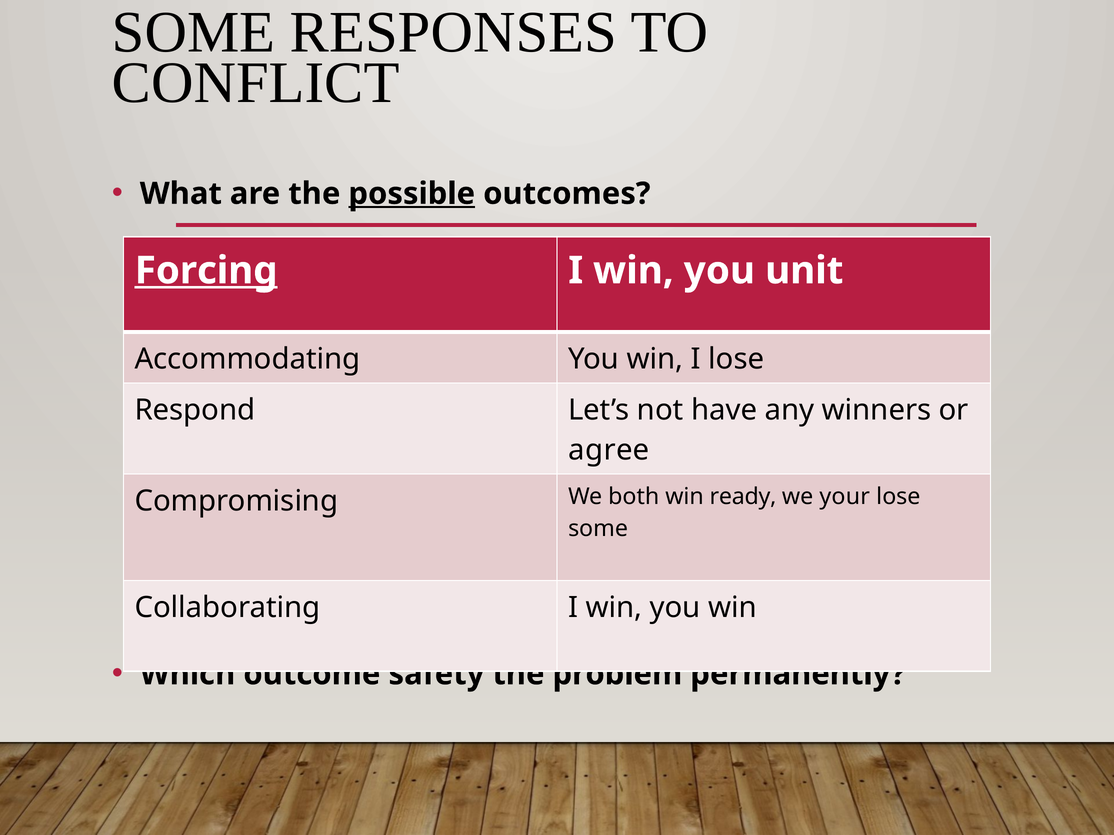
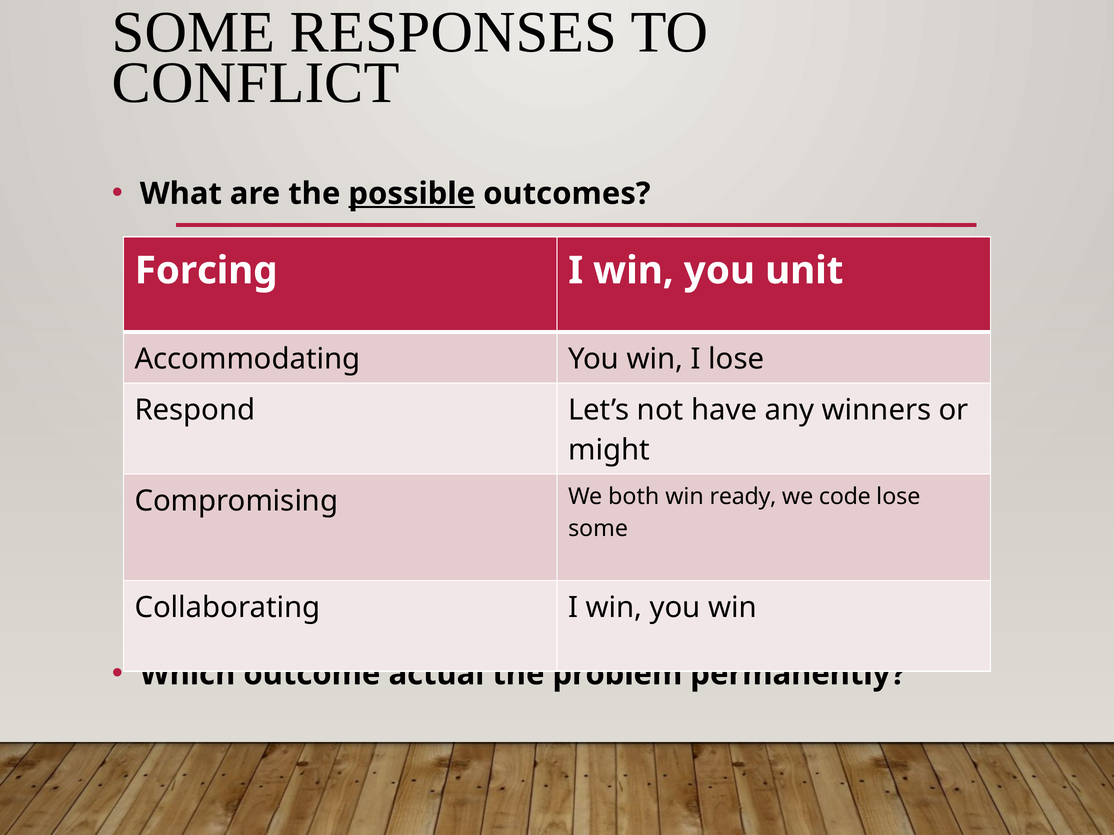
Forcing underline: present -> none
agree: agree -> might
your: your -> code
safety: safety -> actual
